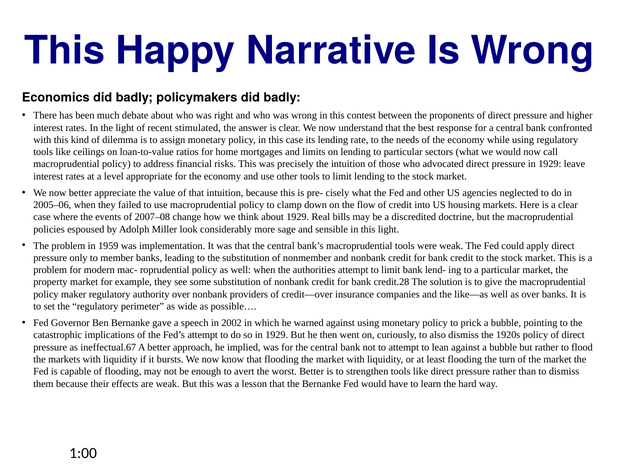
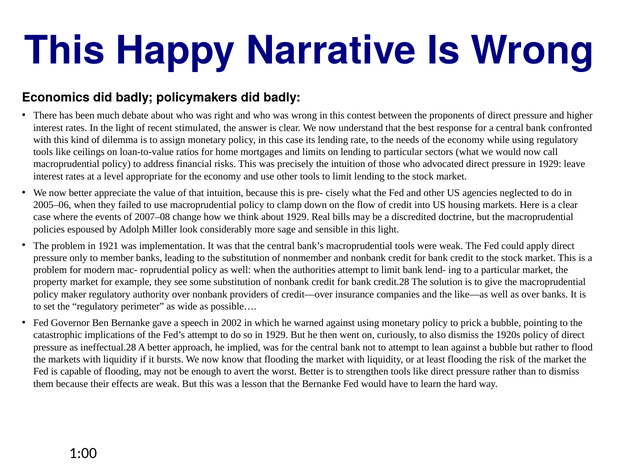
1959: 1959 -> 1921
ineffectual.67: ineffectual.67 -> ineffectual.28
turn: turn -> risk
